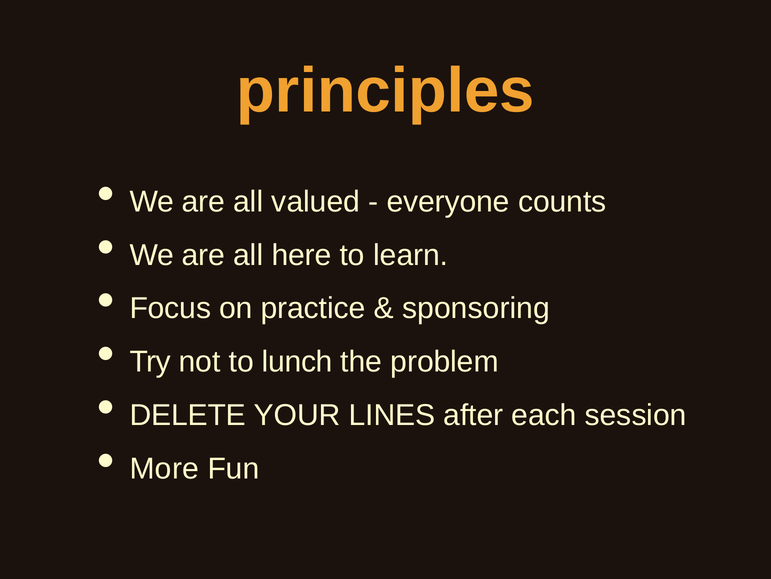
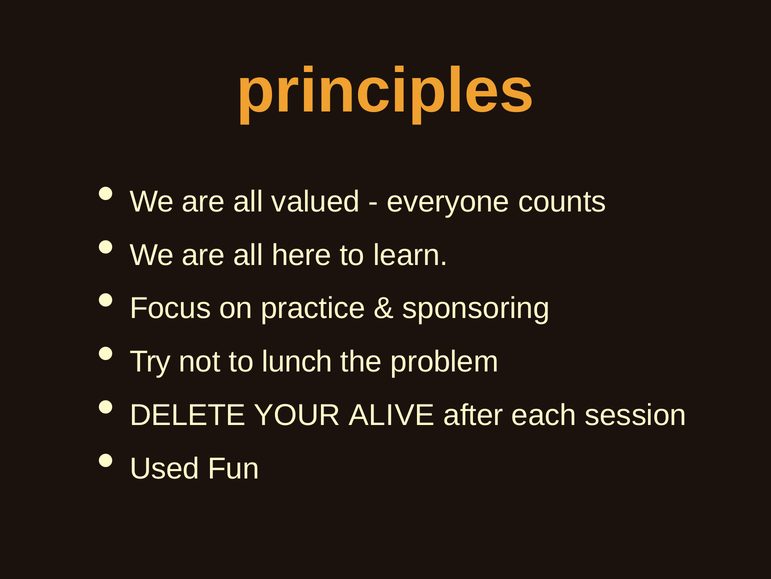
LINES: LINES -> ALIVE
More: More -> Used
